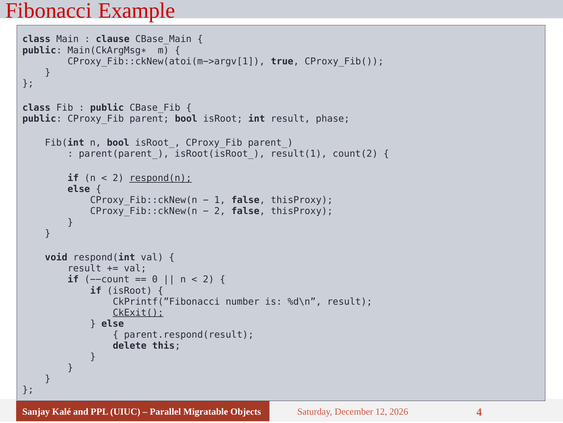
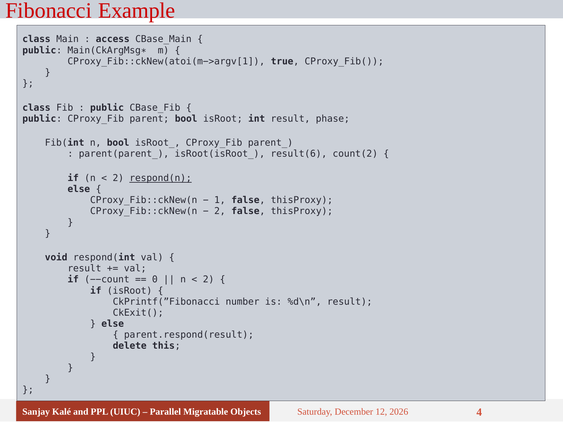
clause: clause -> access
result(1: result(1 -> result(6
CkExit( underline: present -> none
